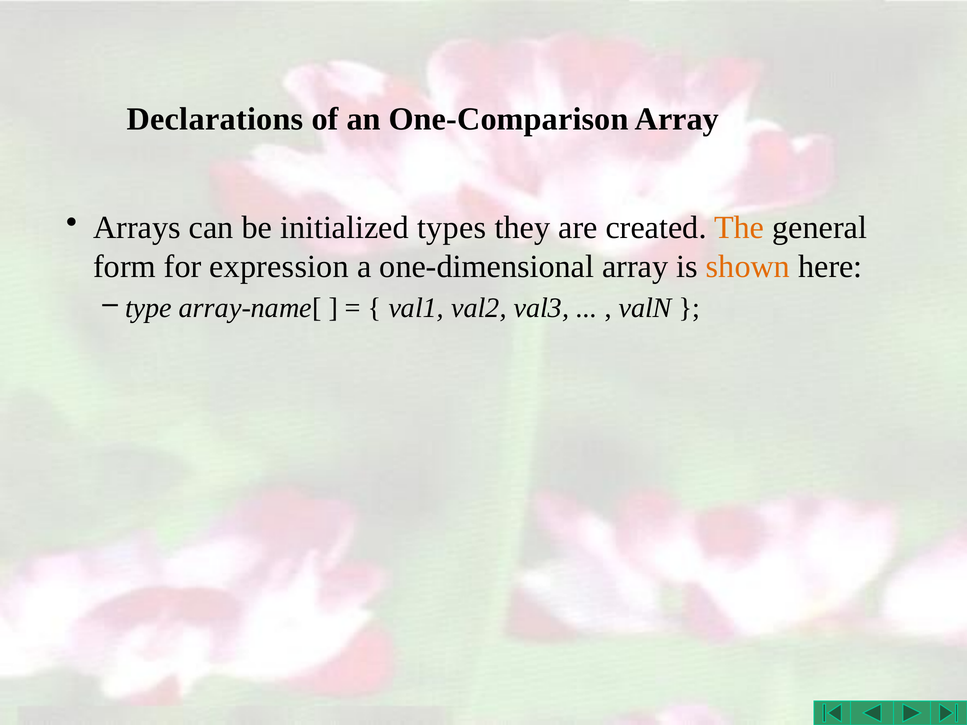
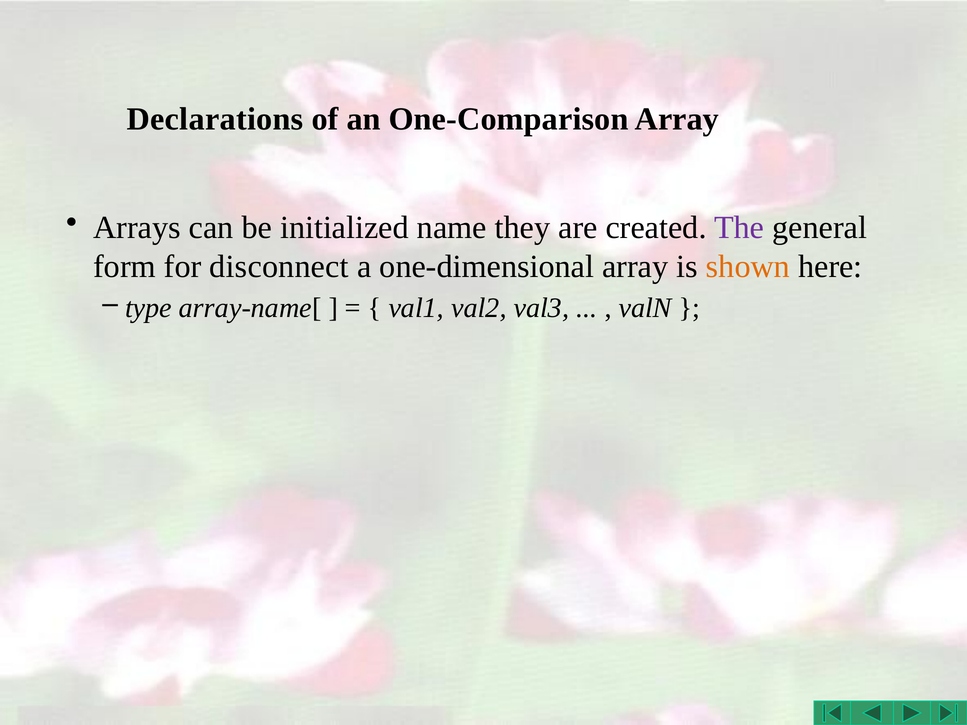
types: types -> name
The colour: orange -> purple
expression: expression -> disconnect
